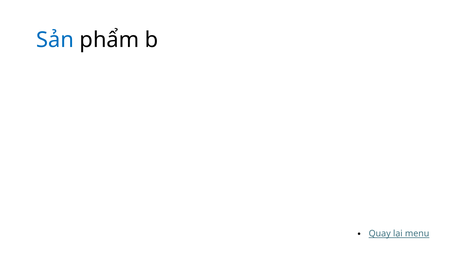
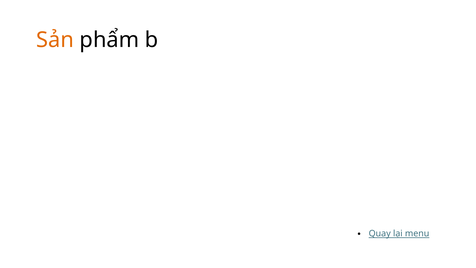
Sản colour: blue -> orange
